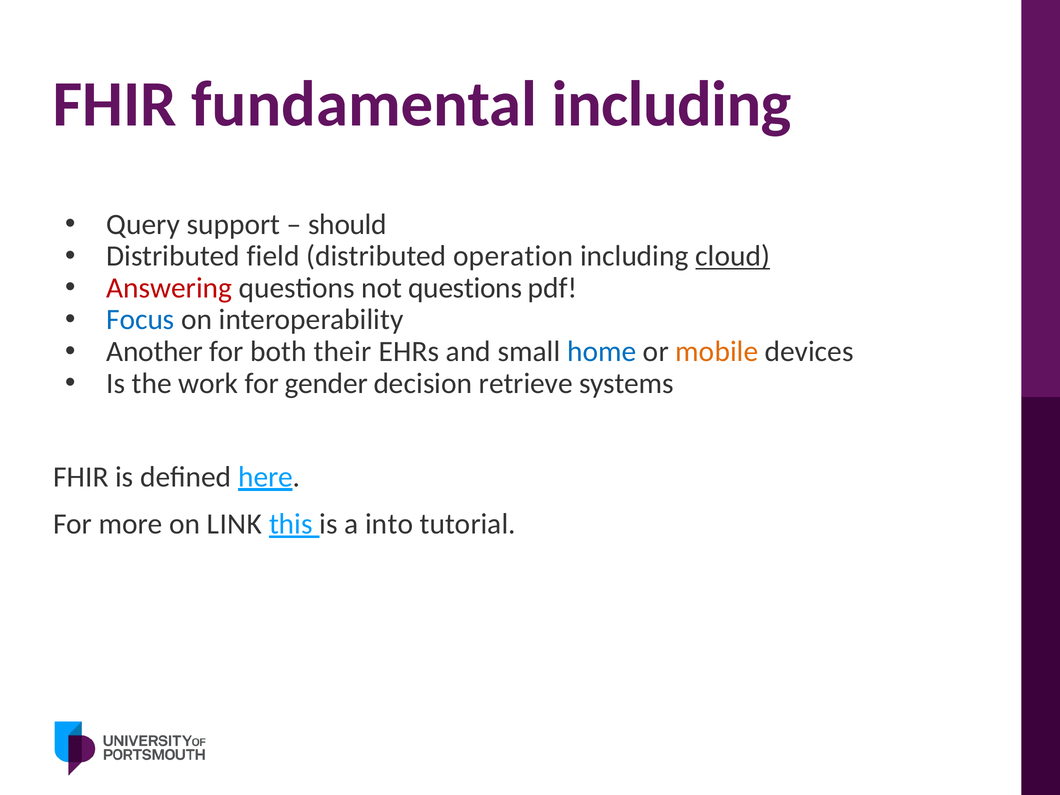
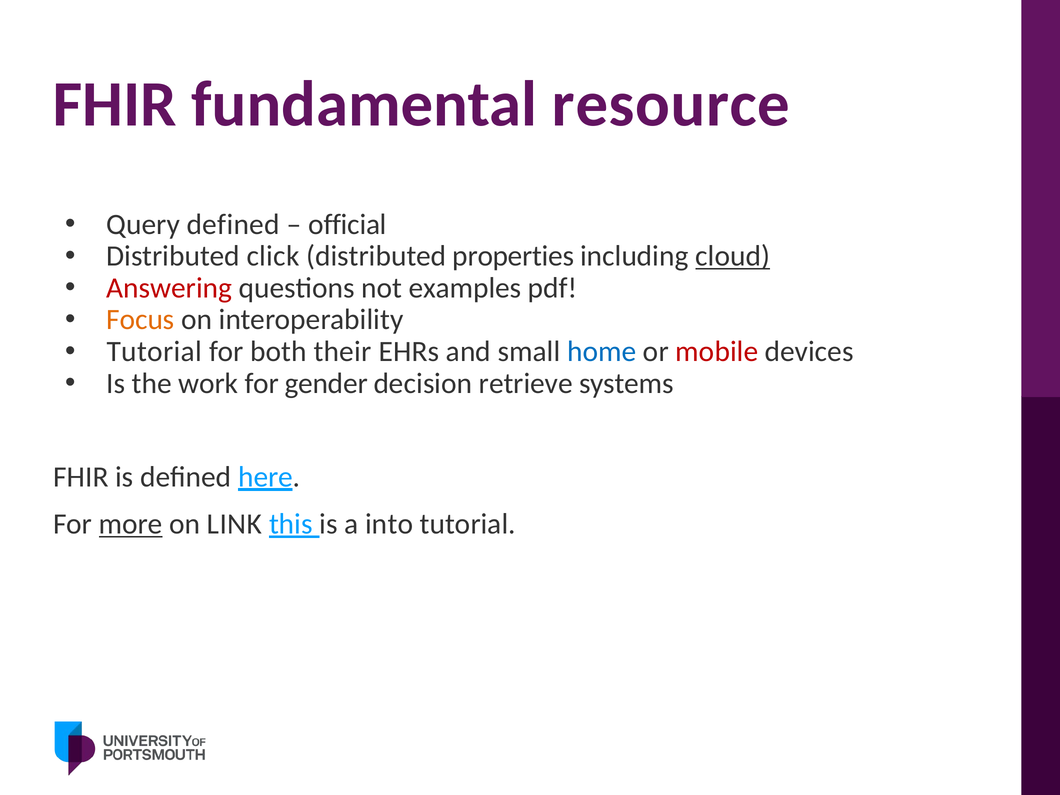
fundamental including: including -> resource
Query support: support -> defined
should: should -> official
field: field -> click
operation: operation -> properties
not questions: questions -> examples
Focus colour: blue -> orange
Another at (155, 352): Another -> Tutorial
mobile colour: orange -> red
more underline: none -> present
